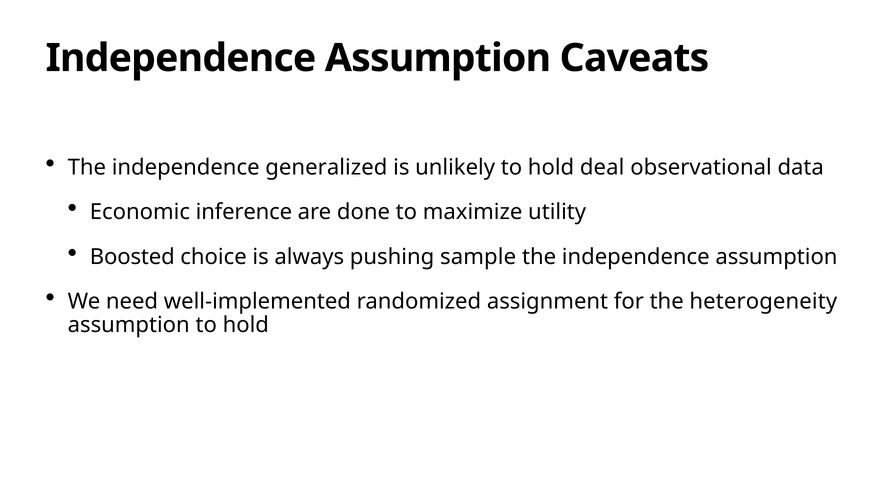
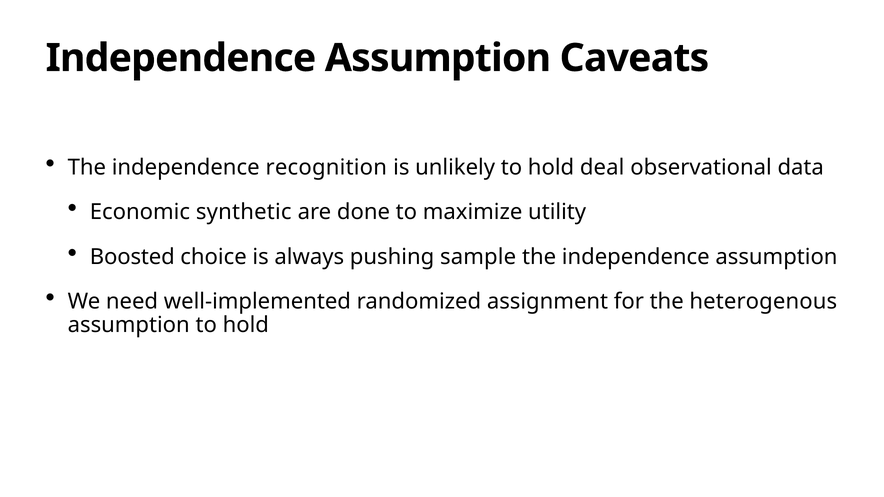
generalized: generalized -> recognition
inference: inference -> synthetic
heterogeneity: heterogeneity -> heterogenous
